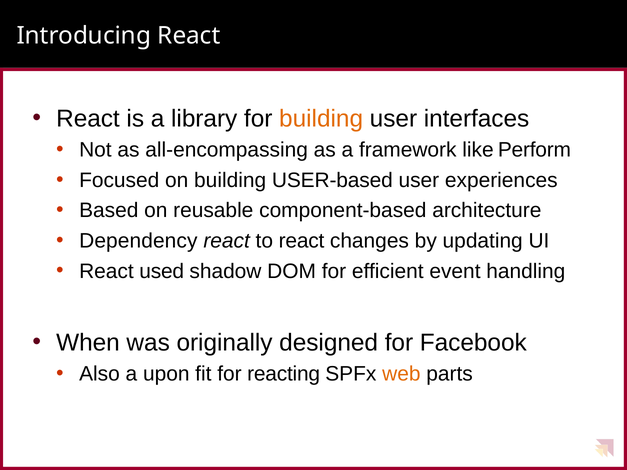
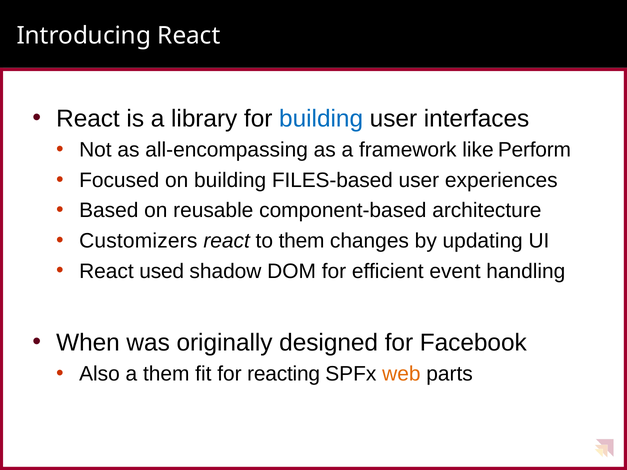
building at (321, 119) colour: orange -> blue
USER-based: USER-based -> FILES-based
Dependency: Dependency -> Customizers
to react: react -> them
a upon: upon -> them
